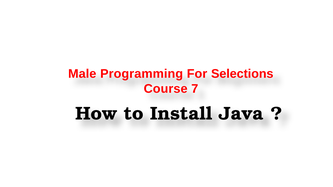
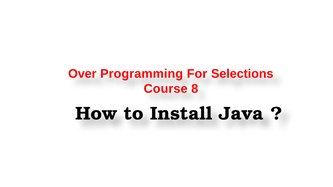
Male: Male -> Over
7: 7 -> 8
